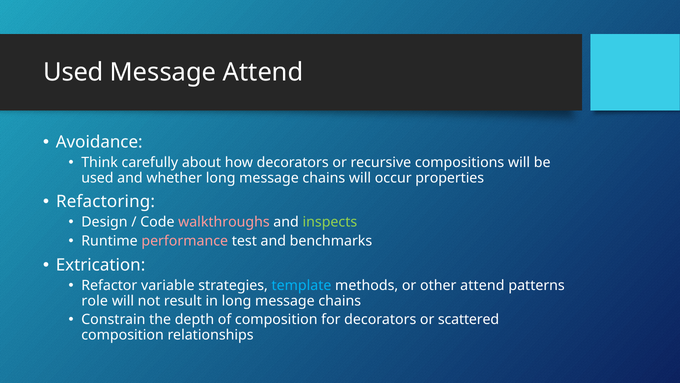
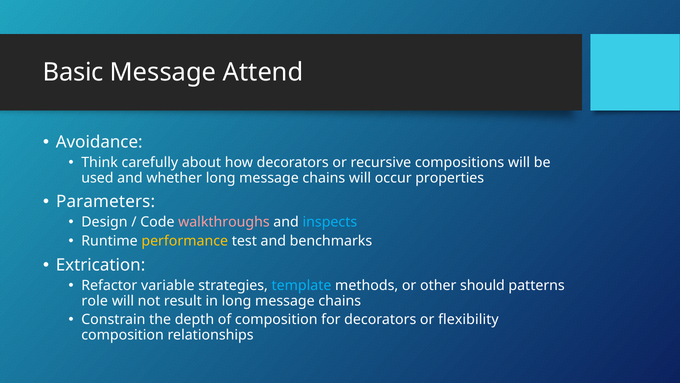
Used at (73, 72): Used -> Basic
Refactoring: Refactoring -> Parameters
inspects colour: light green -> light blue
performance colour: pink -> yellow
other attend: attend -> should
scattered: scattered -> flexibility
